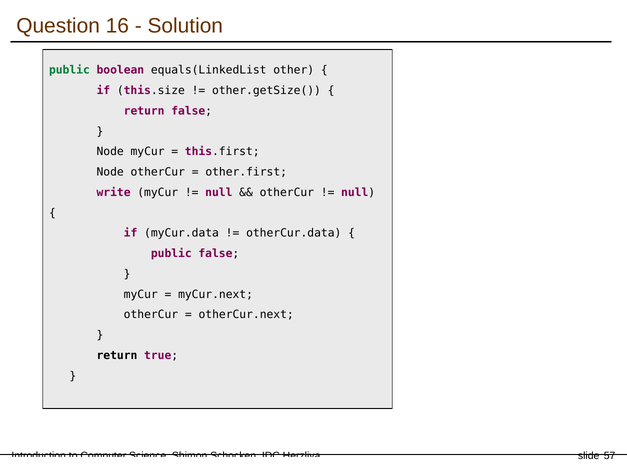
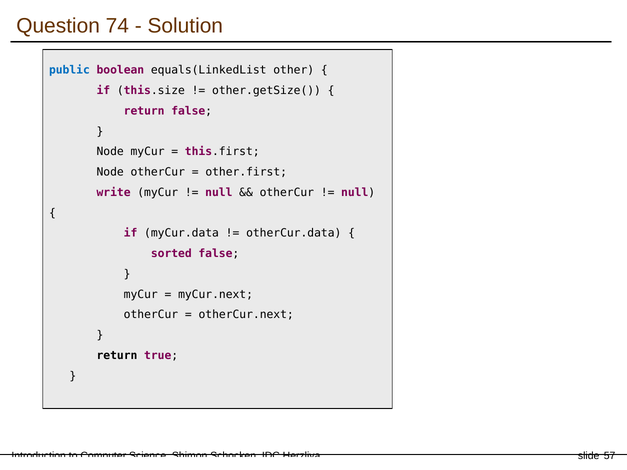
16: 16 -> 74
public at (69, 70) colour: green -> blue
public at (171, 254): public -> sorted
